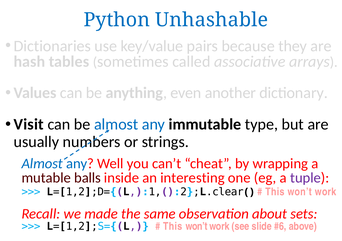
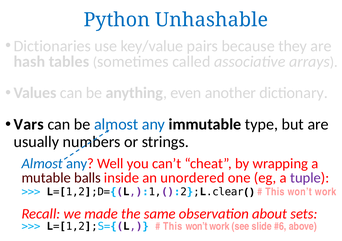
Visit: Visit -> Vars
interesting: interesting -> unordered
